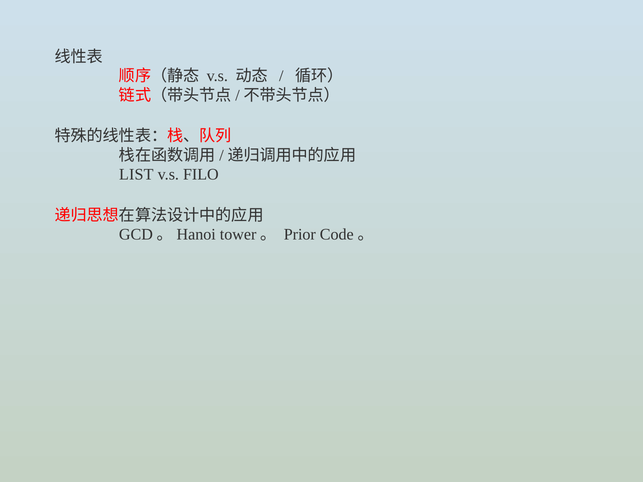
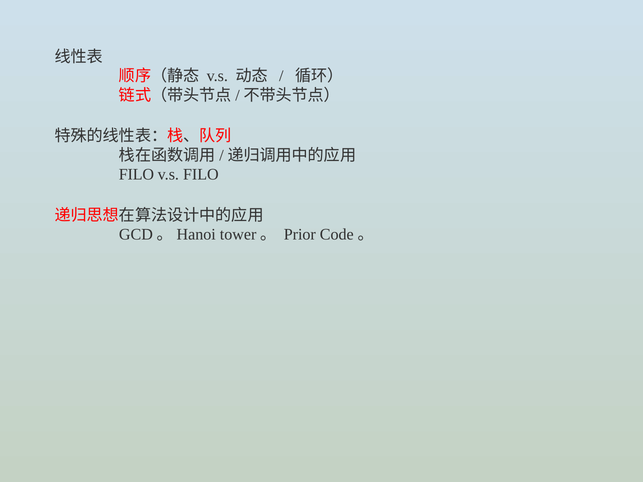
LIST at (136, 175): LIST -> FILO
